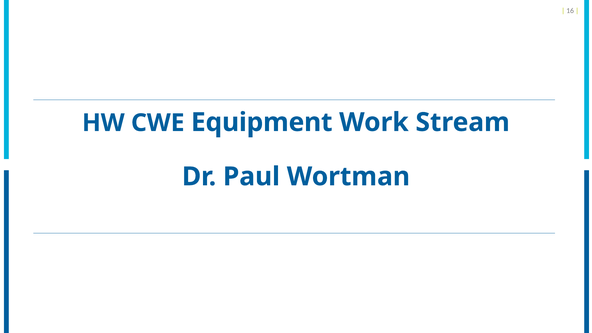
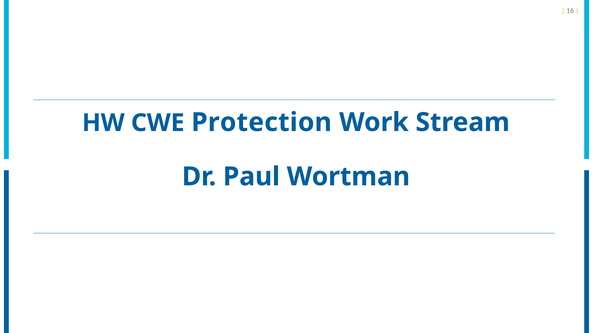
Equipment: Equipment -> Protection
